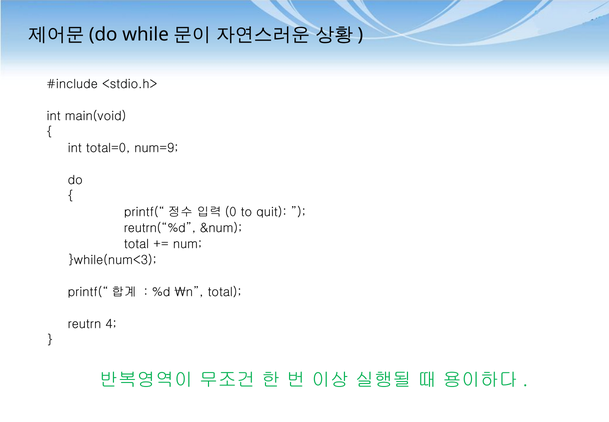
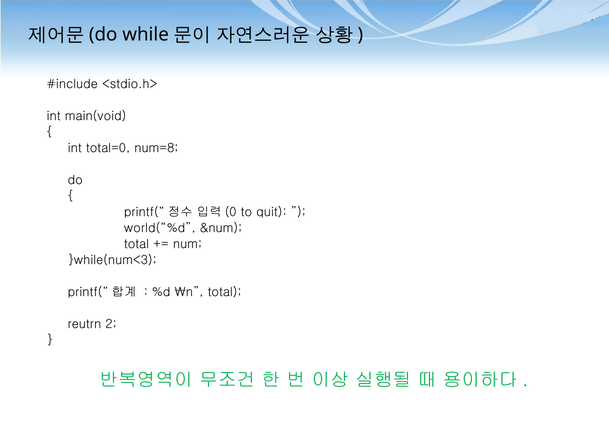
num=9: num=9 -> num=8
reutrn(“%d: reutrn(“%d -> world(“%d
4: 4 -> 2
